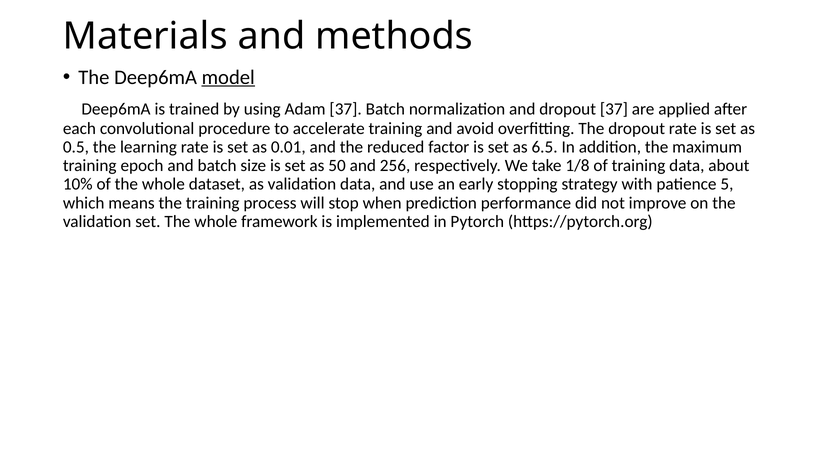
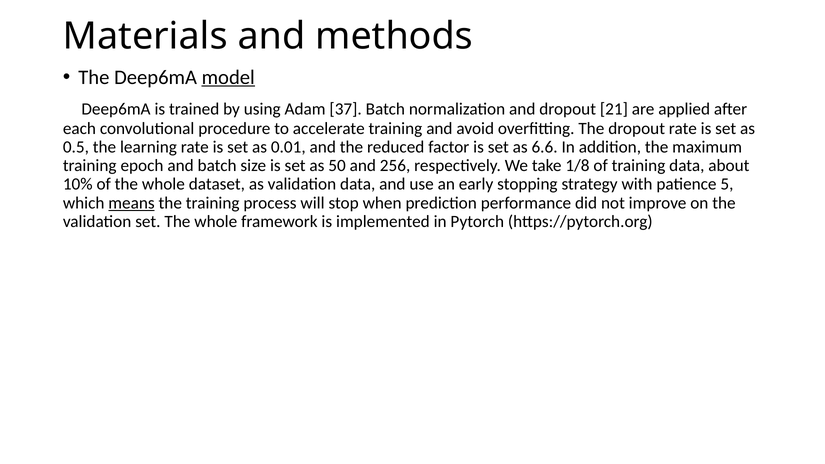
dropout 37: 37 -> 21
6.5: 6.5 -> 6.6
means underline: none -> present
